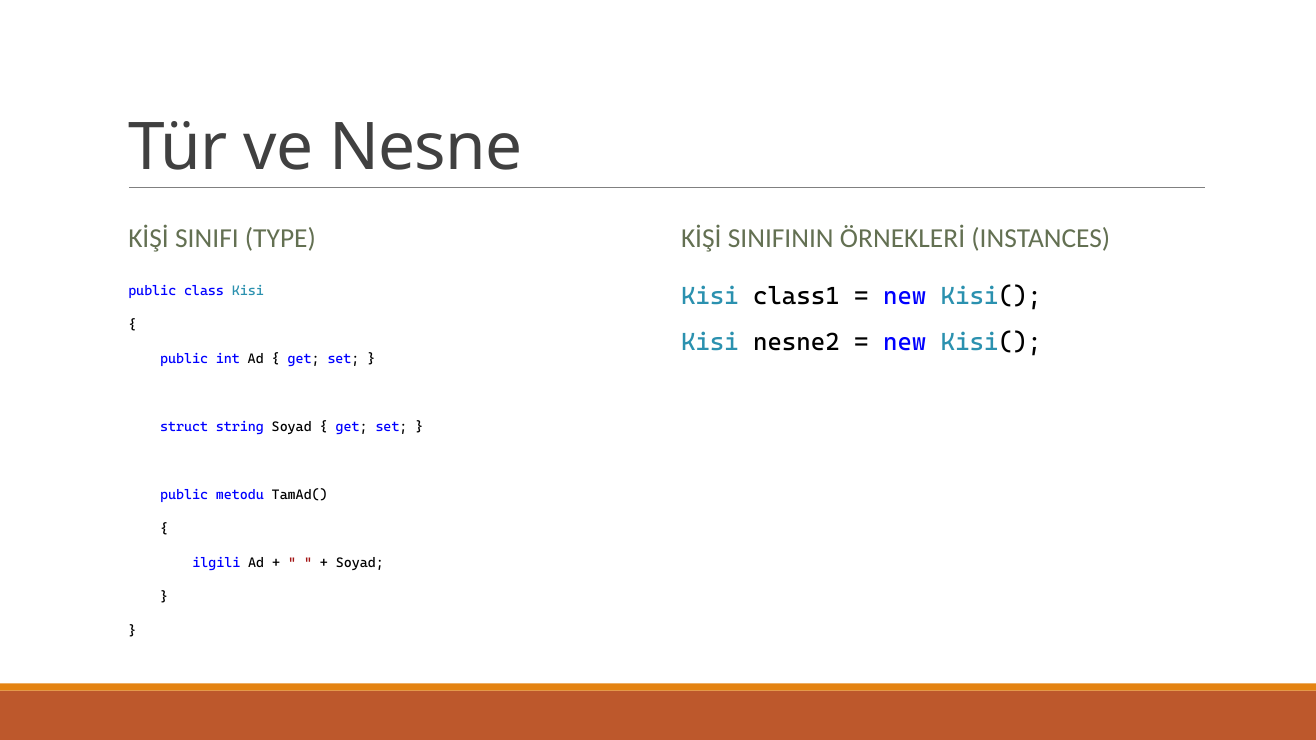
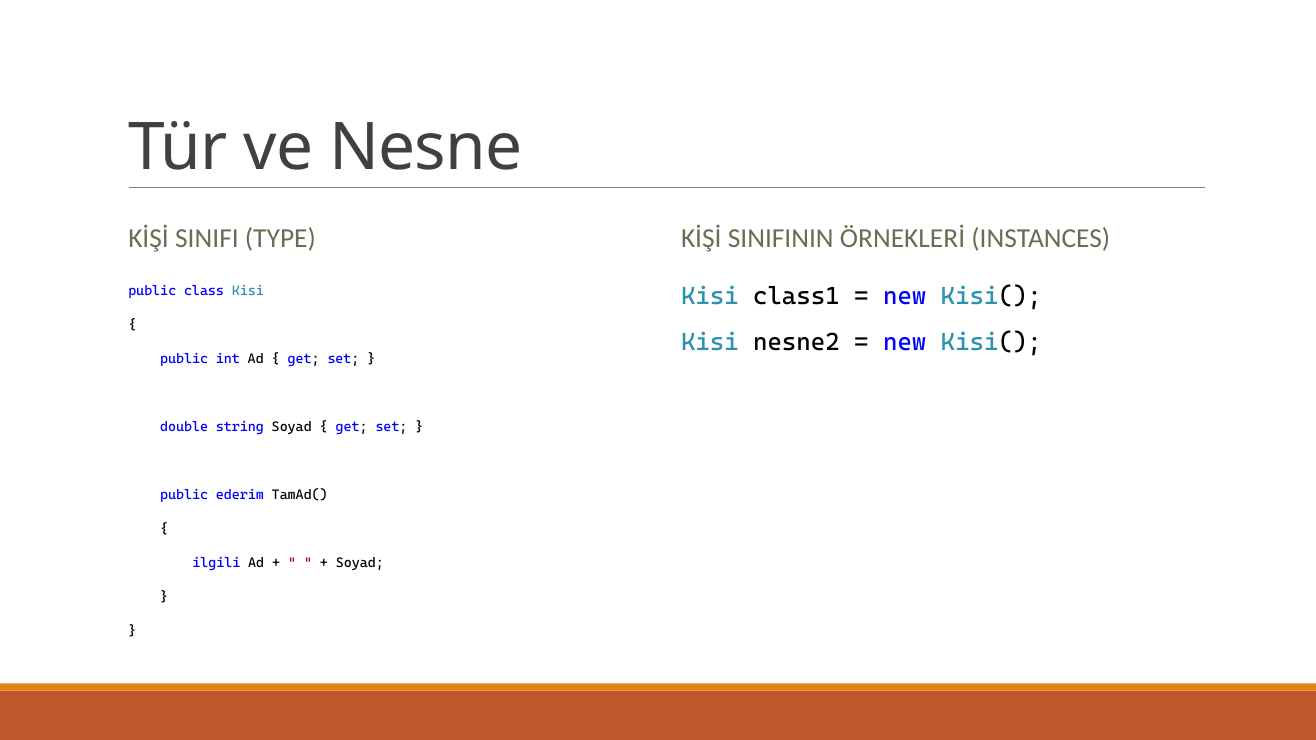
struct: struct -> double
metodu: metodu -> ederim
